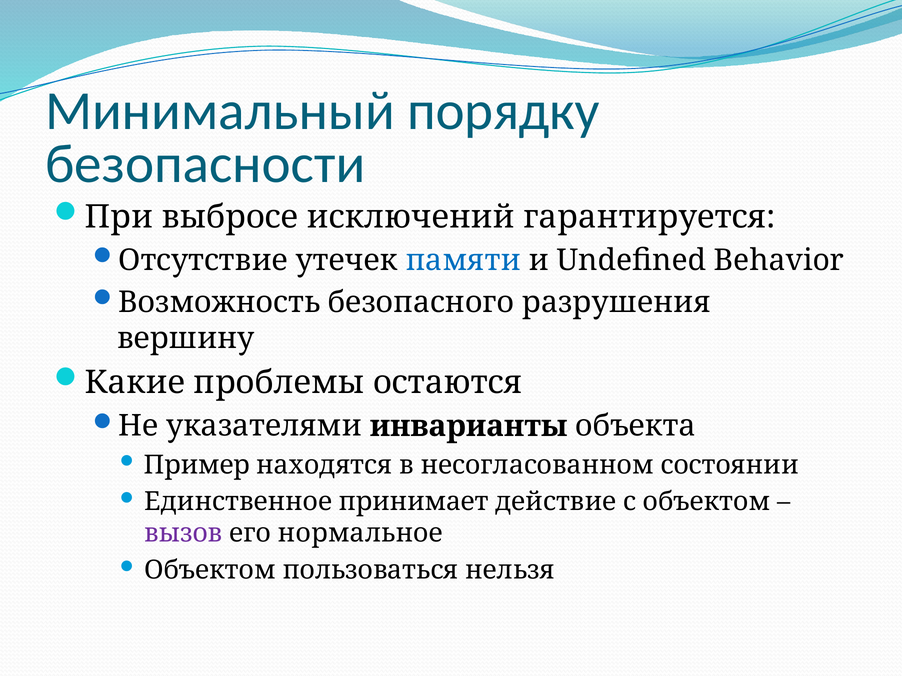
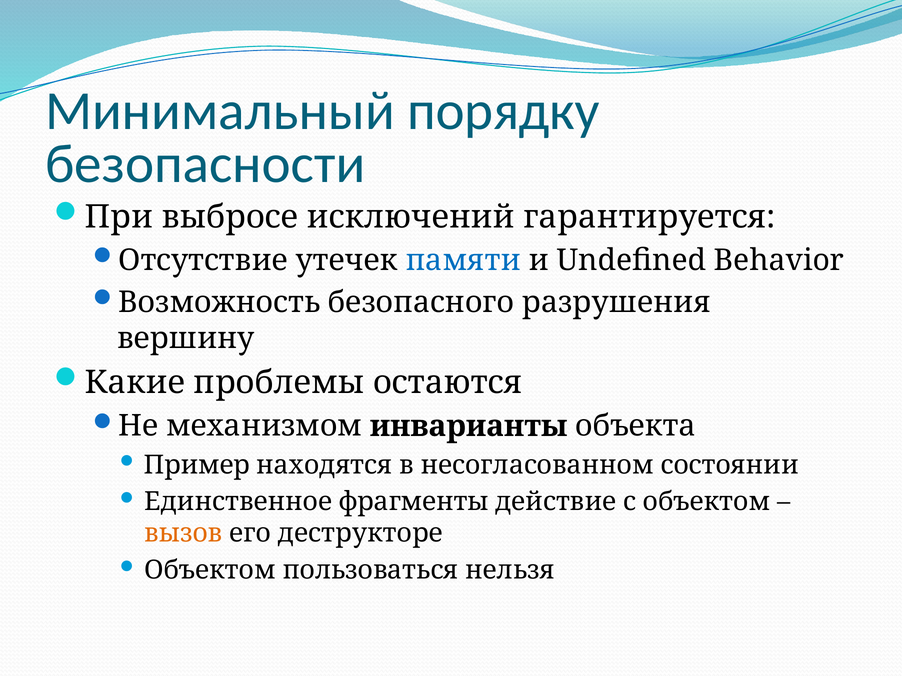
указателями: указателями -> механизмом
принимает: принимает -> фрагменты
вызов colour: purple -> orange
нормальное: нормальное -> деструкторе
